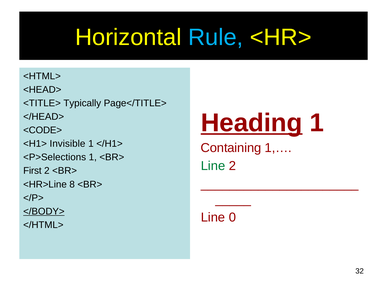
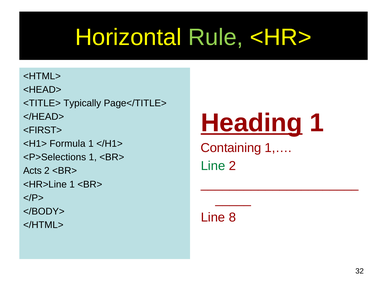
Rule colour: light blue -> light green
<CODE>: <CODE> -> <FIRST>
Invisible: Invisible -> Formula
First: First -> Acts
<HR>Line 8: 8 -> 1
</BODY> underline: present -> none
0: 0 -> 8
